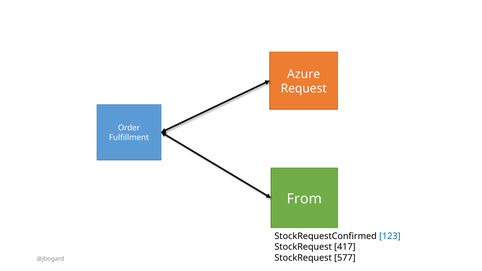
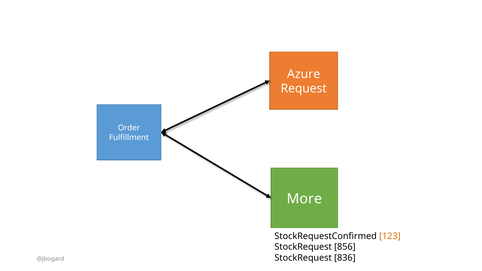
From: From -> More
123 colour: blue -> orange
417: 417 -> 856
577: 577 -> 836
